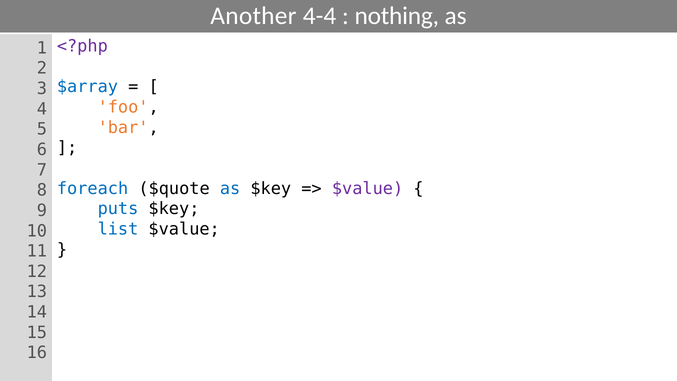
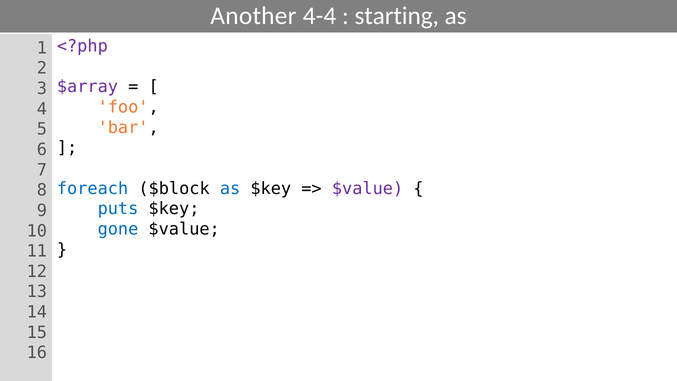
nothing: nothing -> starting
$array colour: blue -> purple
$quote: $quote -> $block
list: list -> gone
